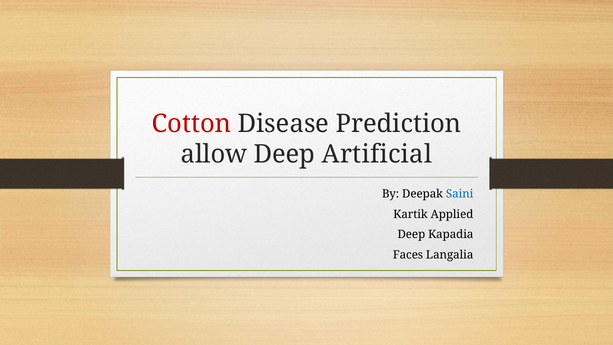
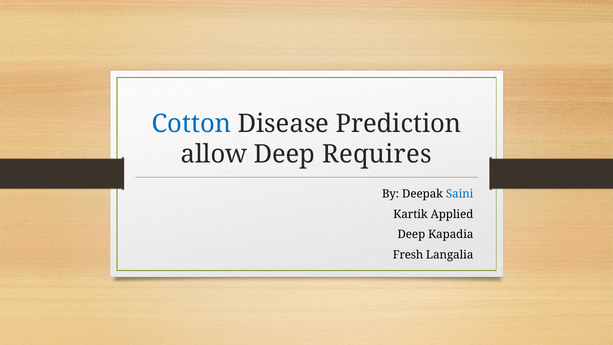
Cotton colour: red -> blue
Artificial: Artificial -> Requires
Faces: Faces -> Fresh
